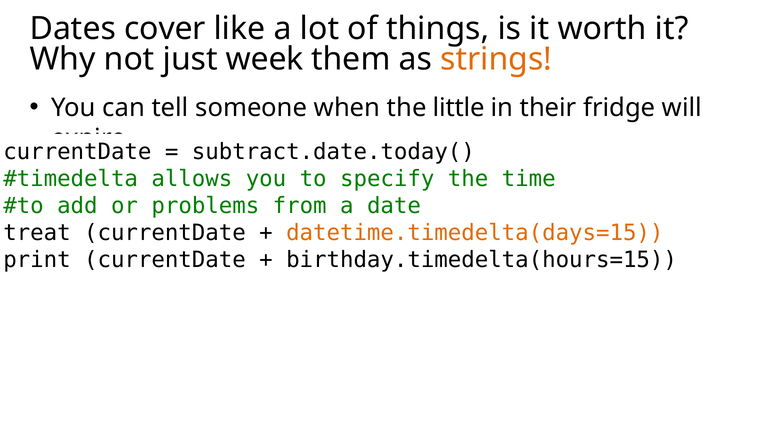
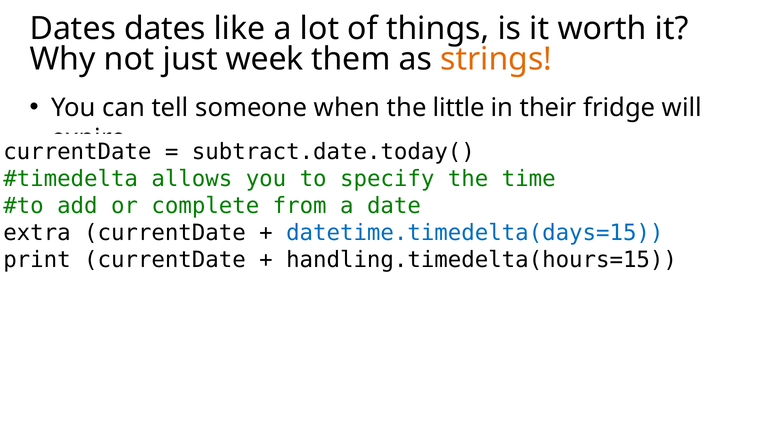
Dates cover: cover -> dates
problems: problems -> complete
treat: treat -> extra
datetime.timedelta(days=15 colour: orange -> blue
birthday.timedelta(hours=15: birthday.timedelta(hours=15 -> handling.timedelta(hours=15
